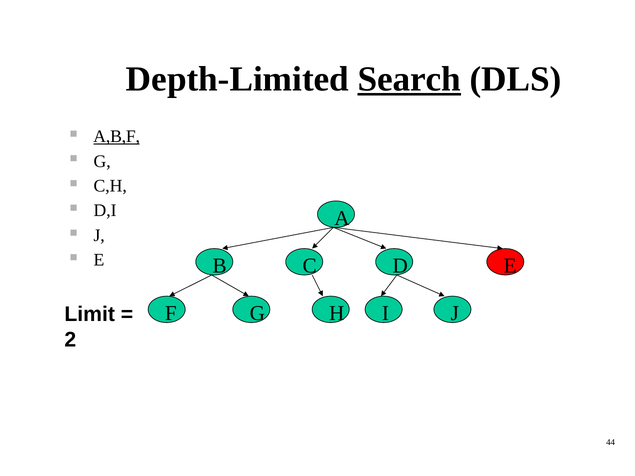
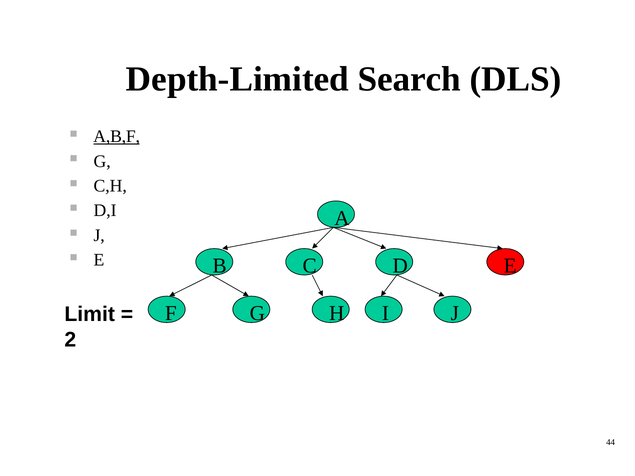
Search underline: present -> none
